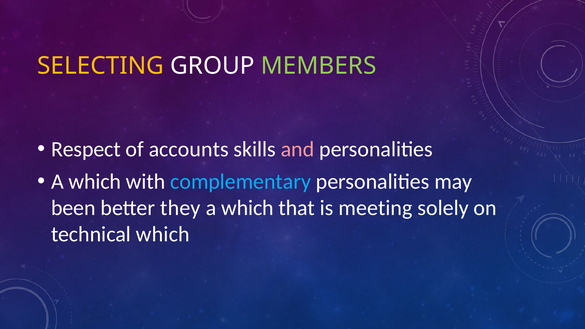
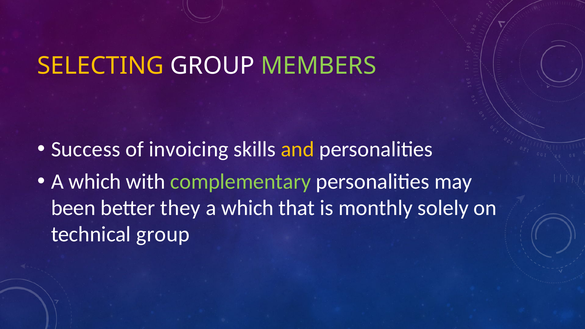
Respect: Respect -> Success
accounts: accounts -> invoicing
and colour: pink -> yellow
complementary colour: light blue -> light green
meeting: meeting -> monthly
technical which: which -> group
